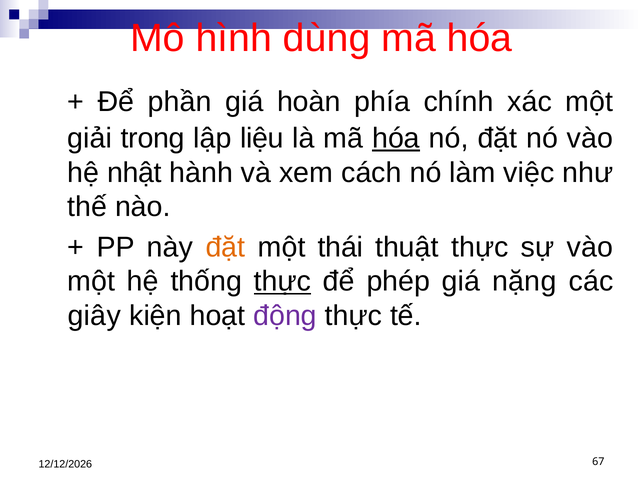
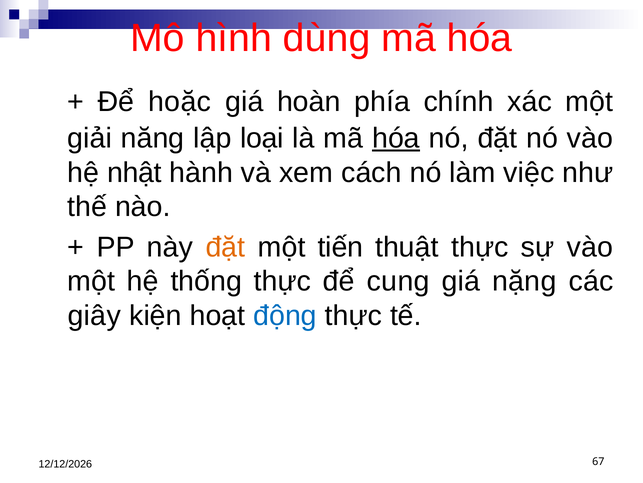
phần: phần -> hoặc
trong: trong -> năng
liệu: liệu -> loại
thái: thái -> tiến
thực at (282, 281) underline: present -> none
phép: phép -> cung
động colour: purple -> blue
